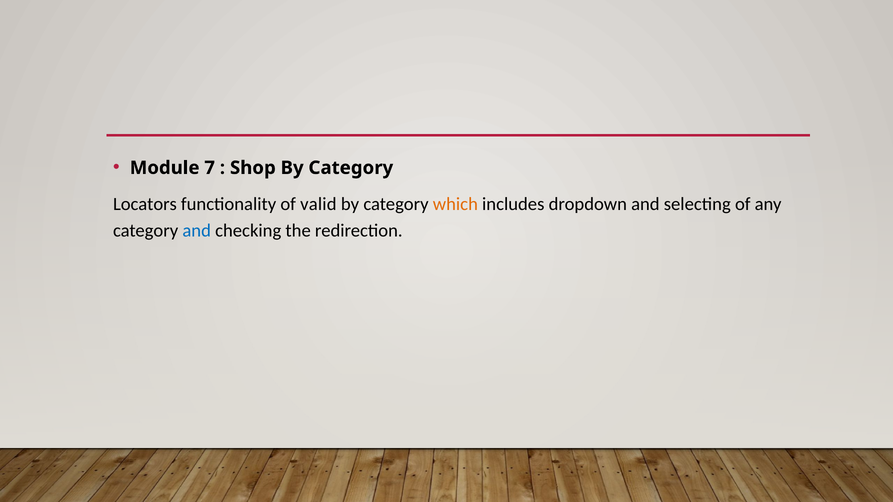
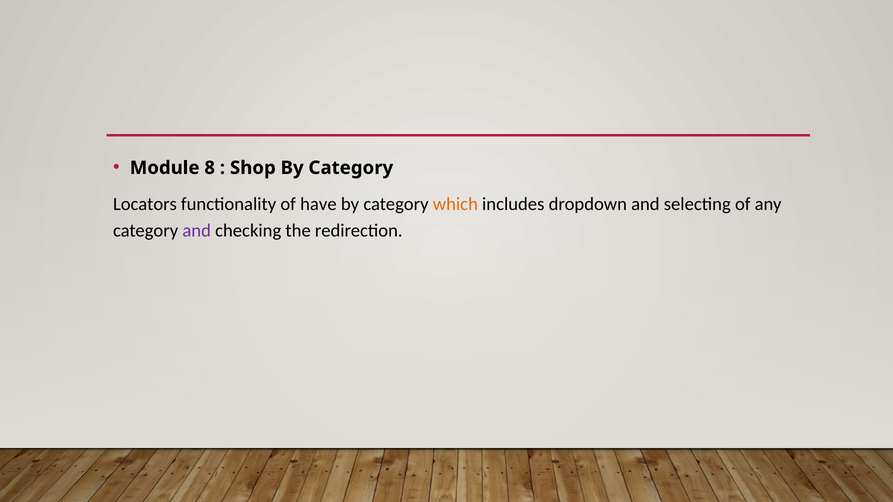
7: 7 -> 8
valid: valid -> have
and at (197, 231) colour: blue -> purple
